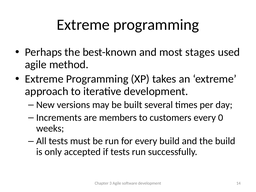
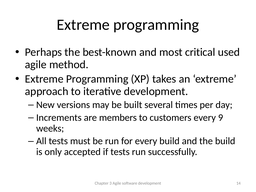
stages: stages -> critical
0: 0 -> 9
